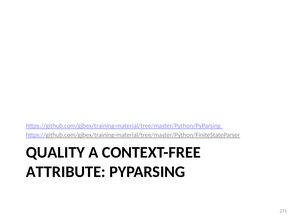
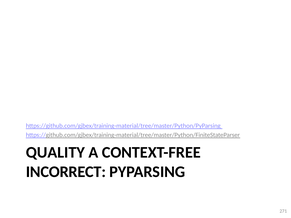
ATTRIBUTE: ATTRIBUTE -> INCORRECT
